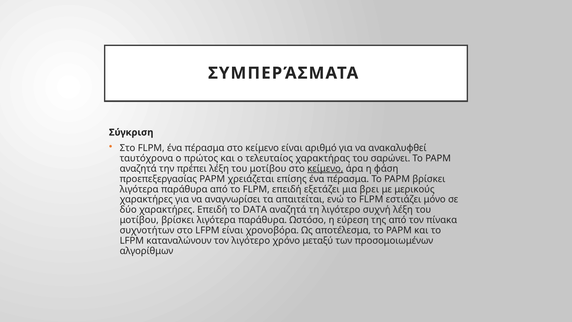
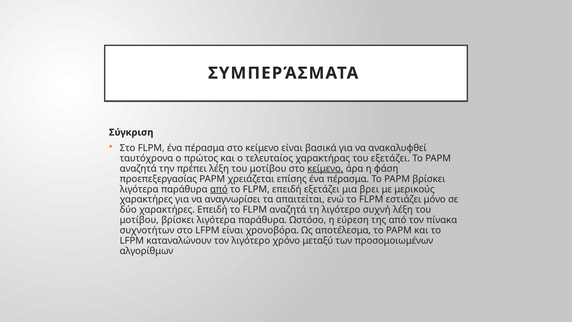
αριθμό: αριθμό -> βασικά
του σαρώνει: σαρώνει -> εξετάζει
από at (219, 189) underline: none -> present
Επειδή το DATA: DATA -> FLPM
